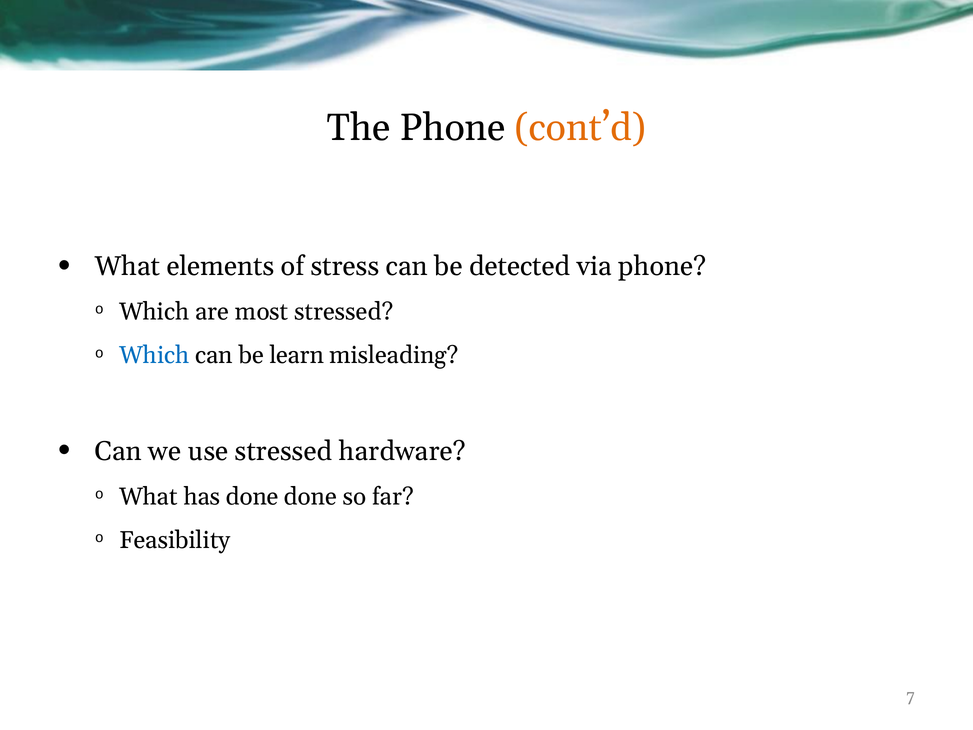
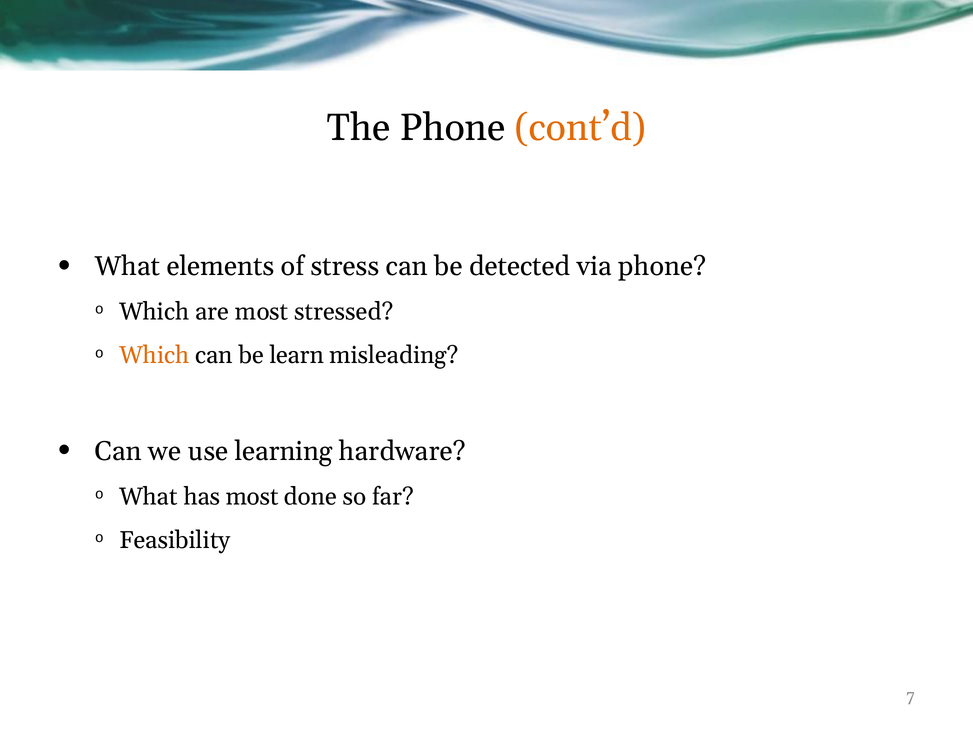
Which at (154, 355) colour: blue -> orange
use stressed: stressed -> learning
has done: done -> most
